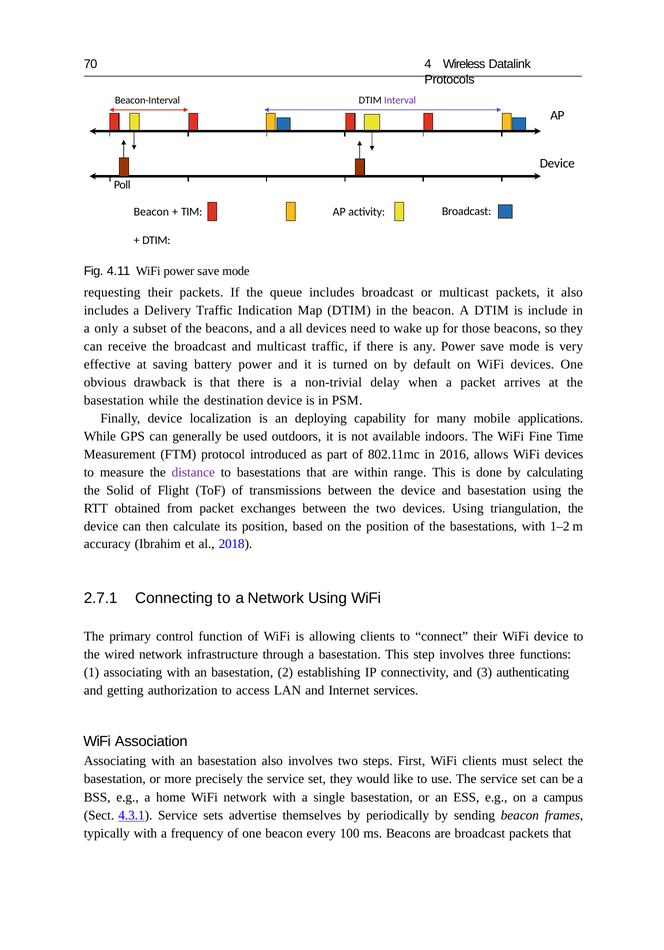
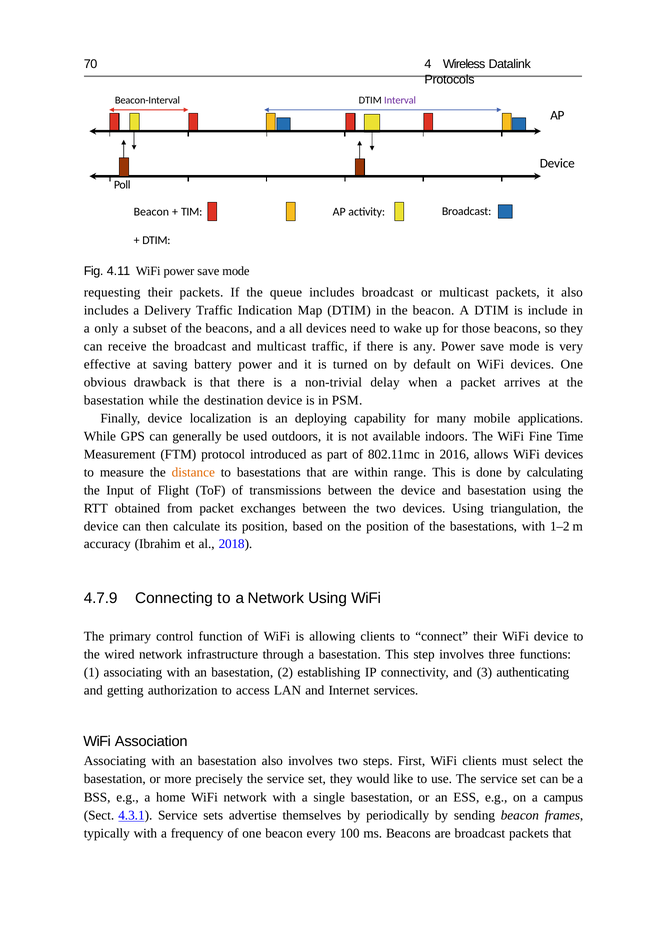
distance colour: purple -> orange
Solid: Solid -> Input
2.7.1: 2.7.1 -> 4.7.9
